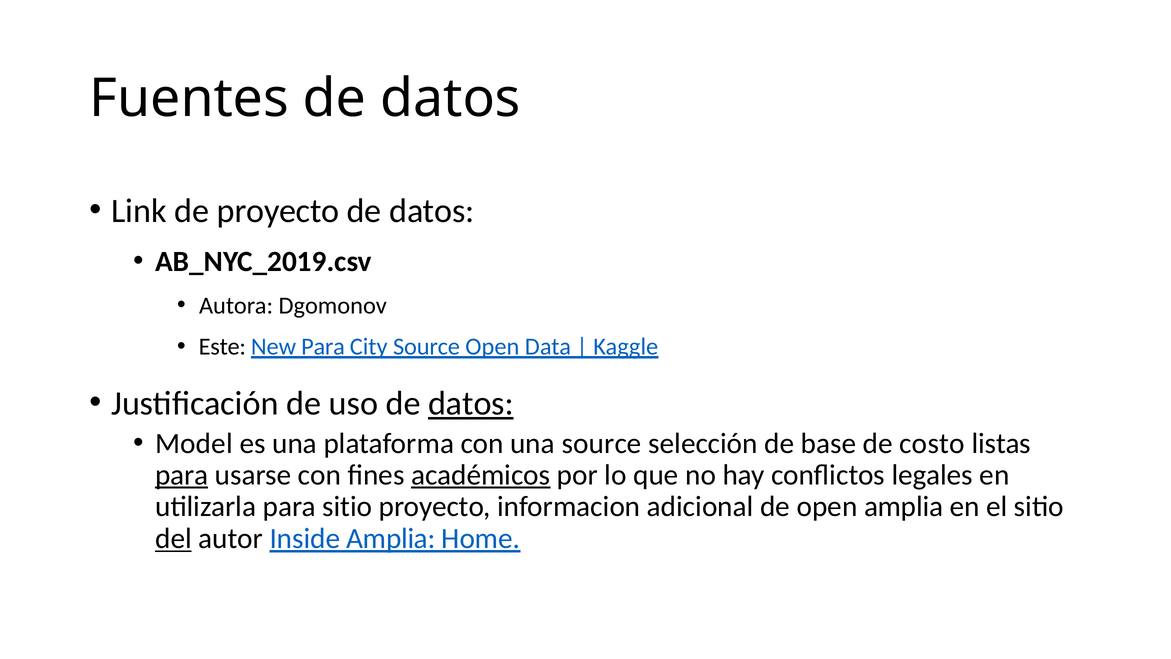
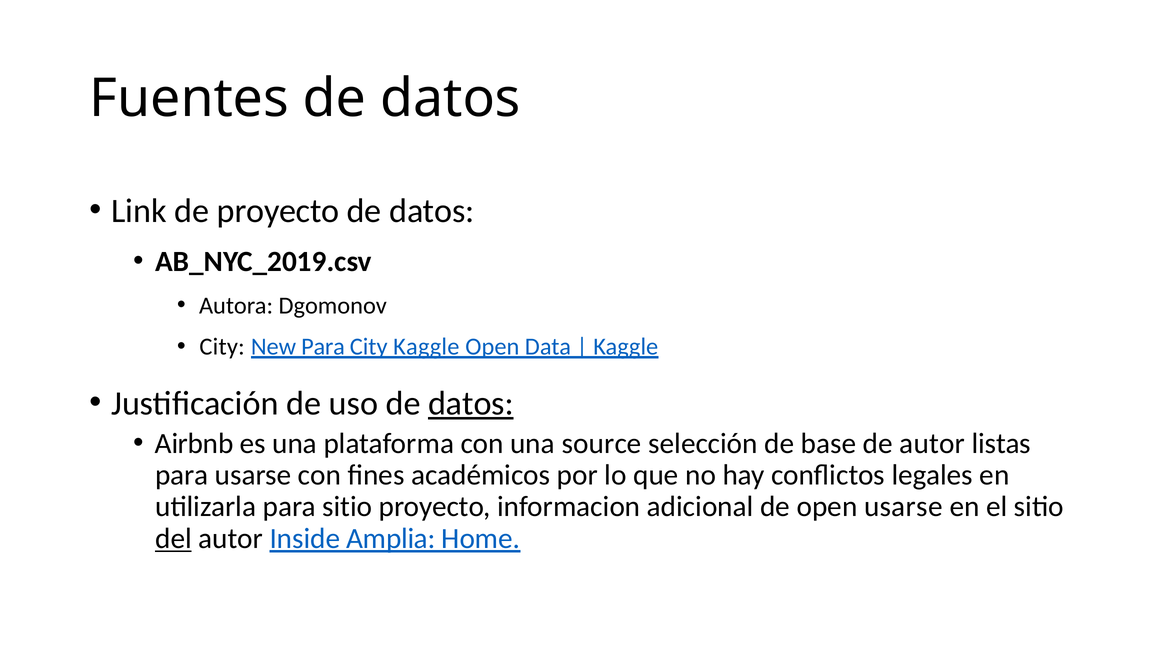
Este at (222, 347): Este -> City
City Source: Source -> Kaggle
Model: Model -> Airbnb
de costo: costo -> autor
para at (182, 475) underline: present -> none
académicos underline: present -> none
open amplia: amplia -> usarse
